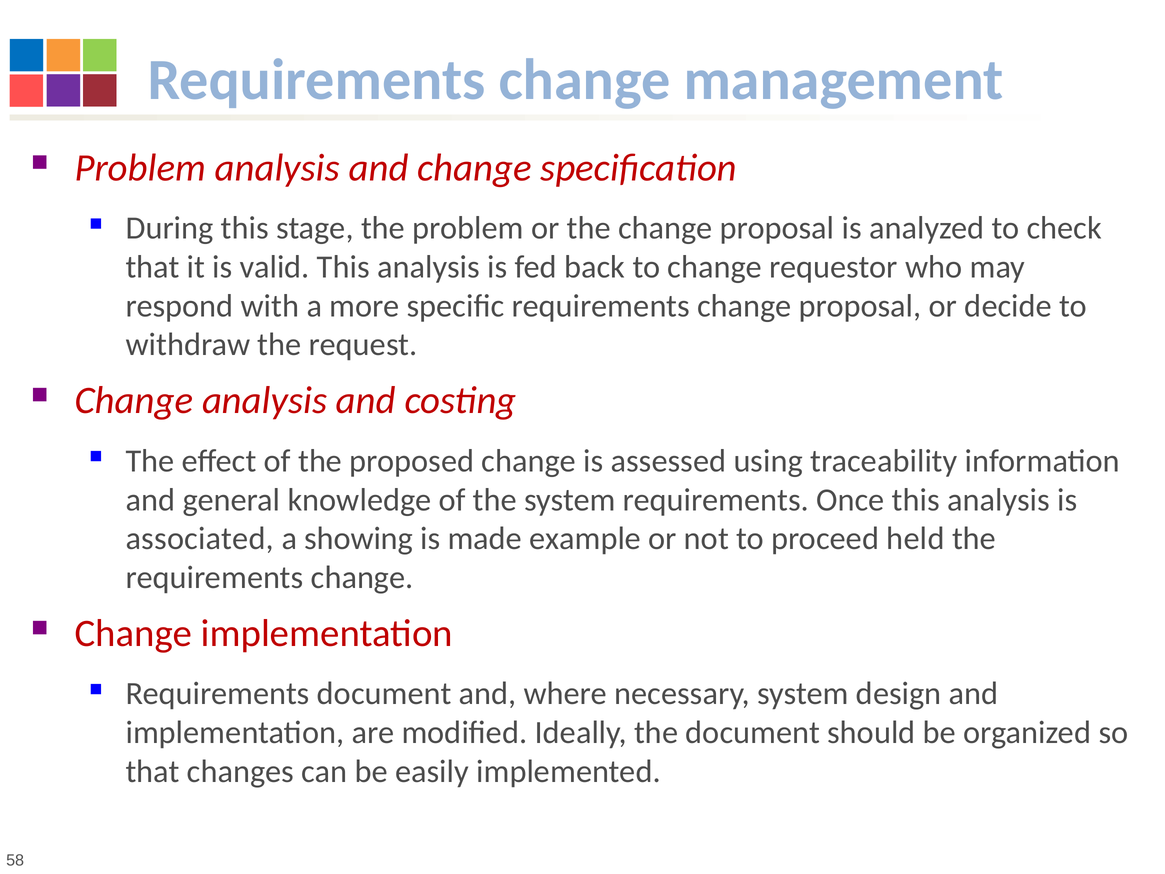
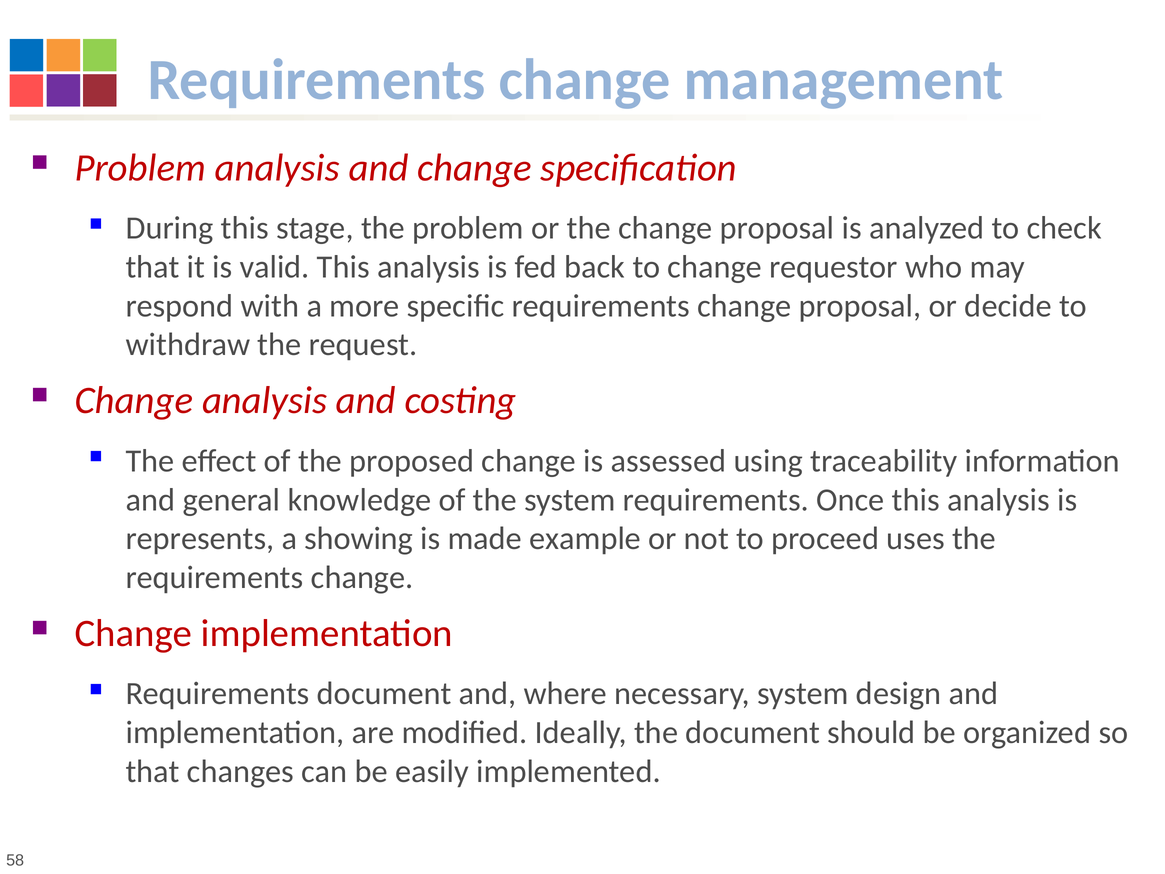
associated: associated -> represents
held: held -> uses
